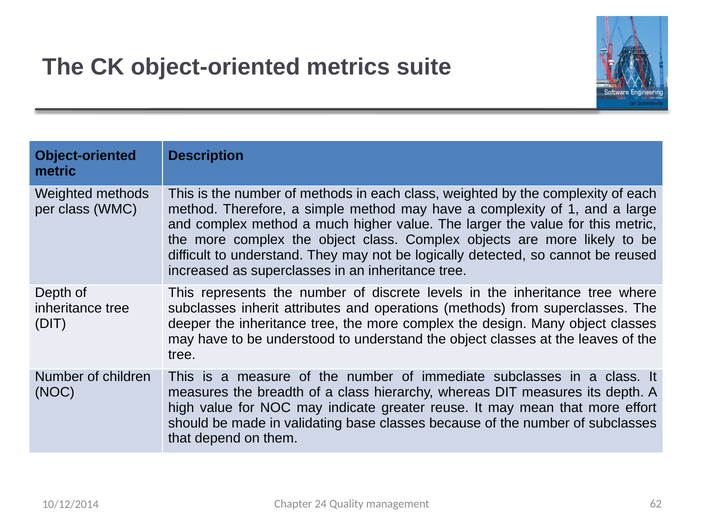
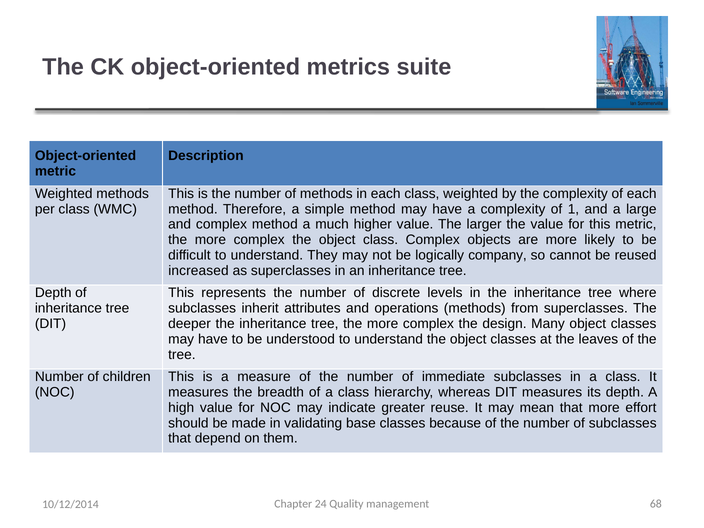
detected: detected -> company
62: 62 -> 68
